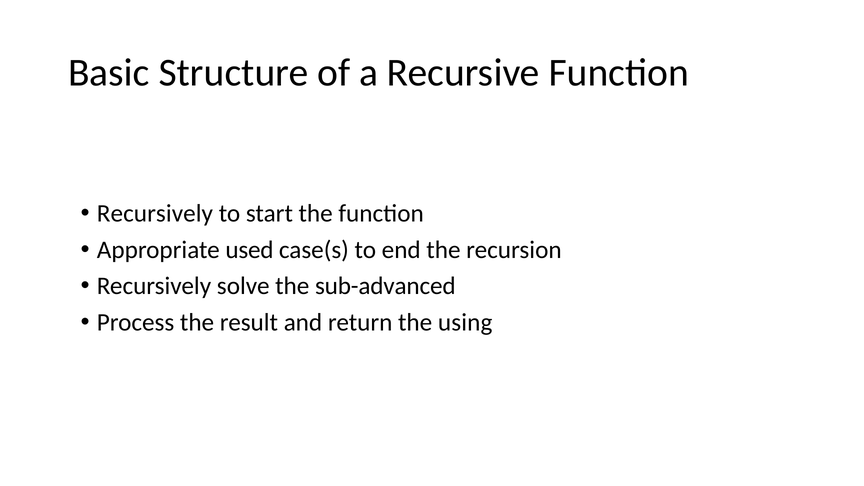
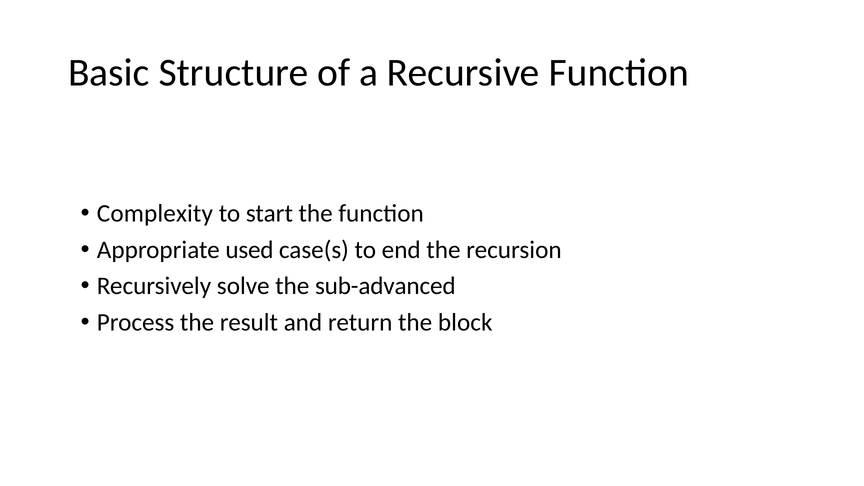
Recursively at (155, 214): Recursively -> Complexity
using: using -> block
